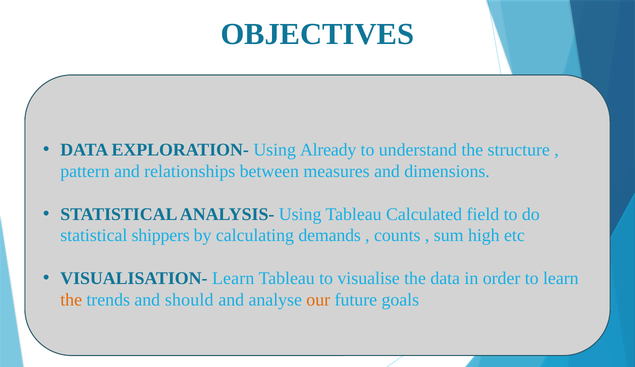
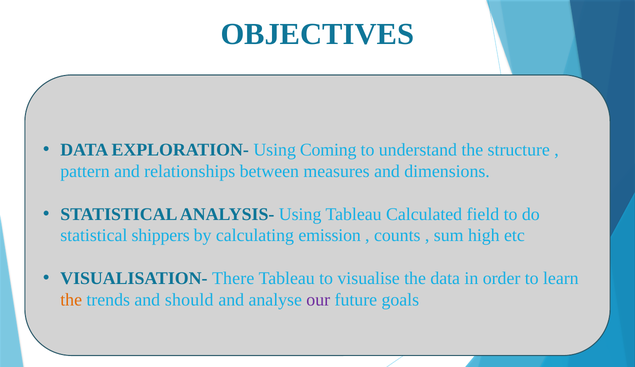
Already: Already -> Coming
demands: demands -> emission
VISUALISATION- Learn: Learn -> There
our colour: orange -> purple
